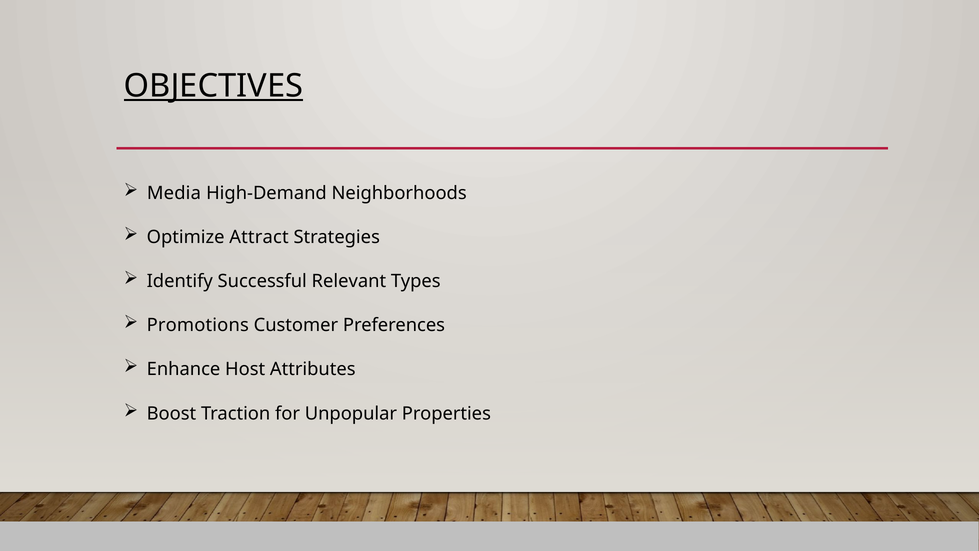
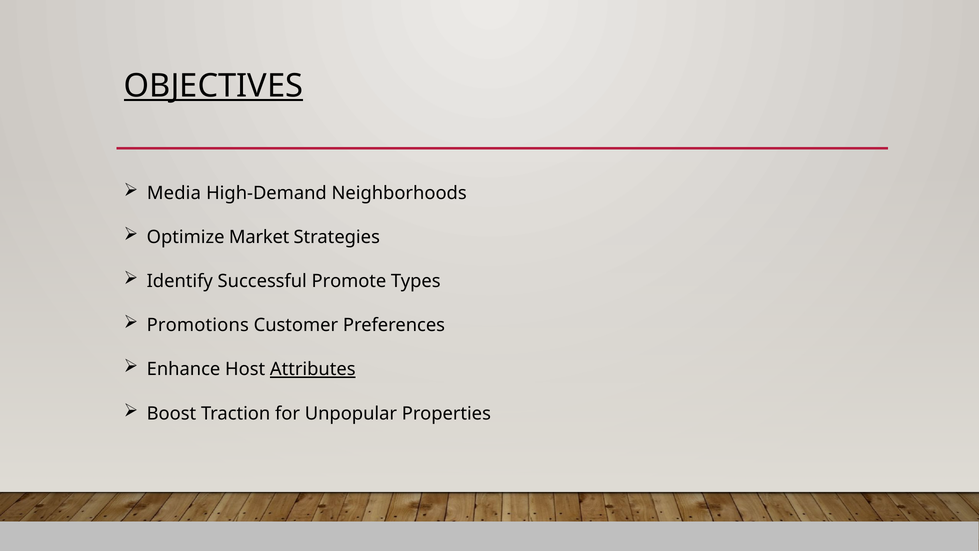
Attract: Attract -> Market
Relevant: Relevant -> Promote
Attributes underline: none -> present
